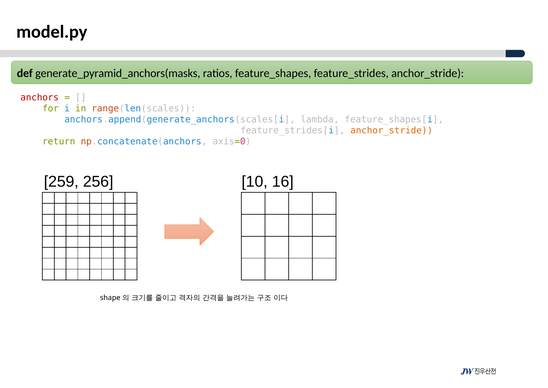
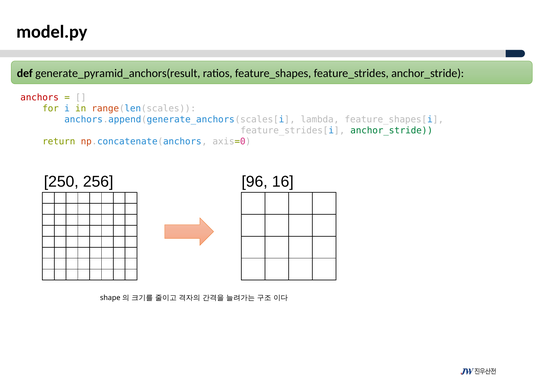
generate_pyramid_anchors(masks: generate_pyramid_anchors(masks -> generate_pyramid_anchors(result
anchor_stride at (392, 130) colour: orange -> green
259: 259 -> 250
10: 10 -> 96
